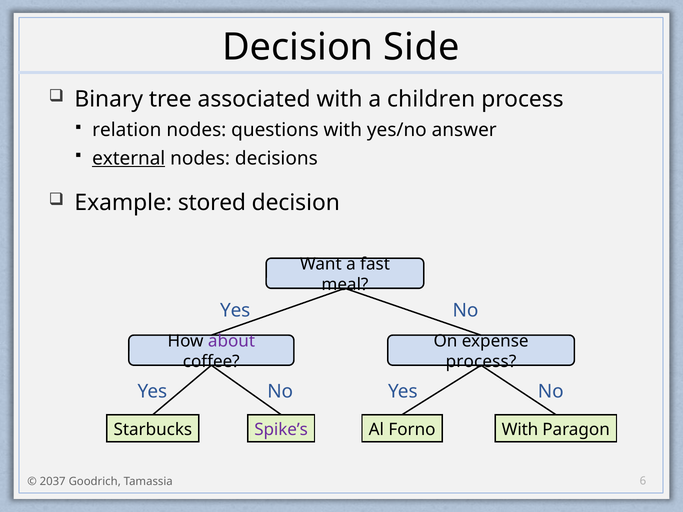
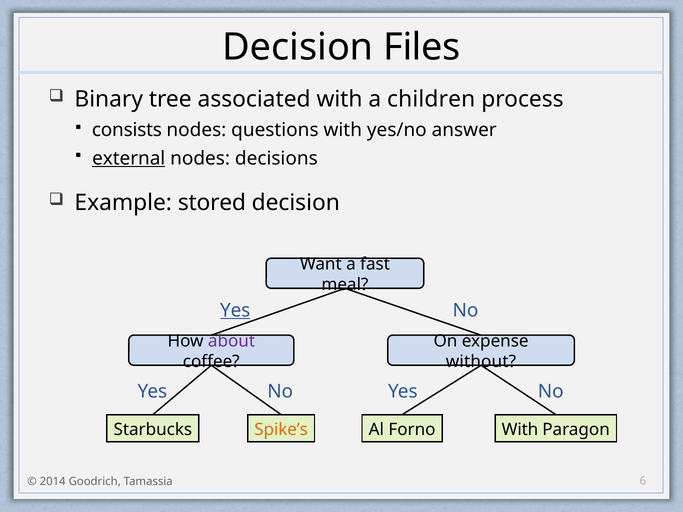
Side: Side -> Files
relation: relation -> consists
Yes at (235, 311) underline: none -> present
process at (481, 362): process -> without
Spike’s colour: purple -> orange
2037: 2037 -> 2014
